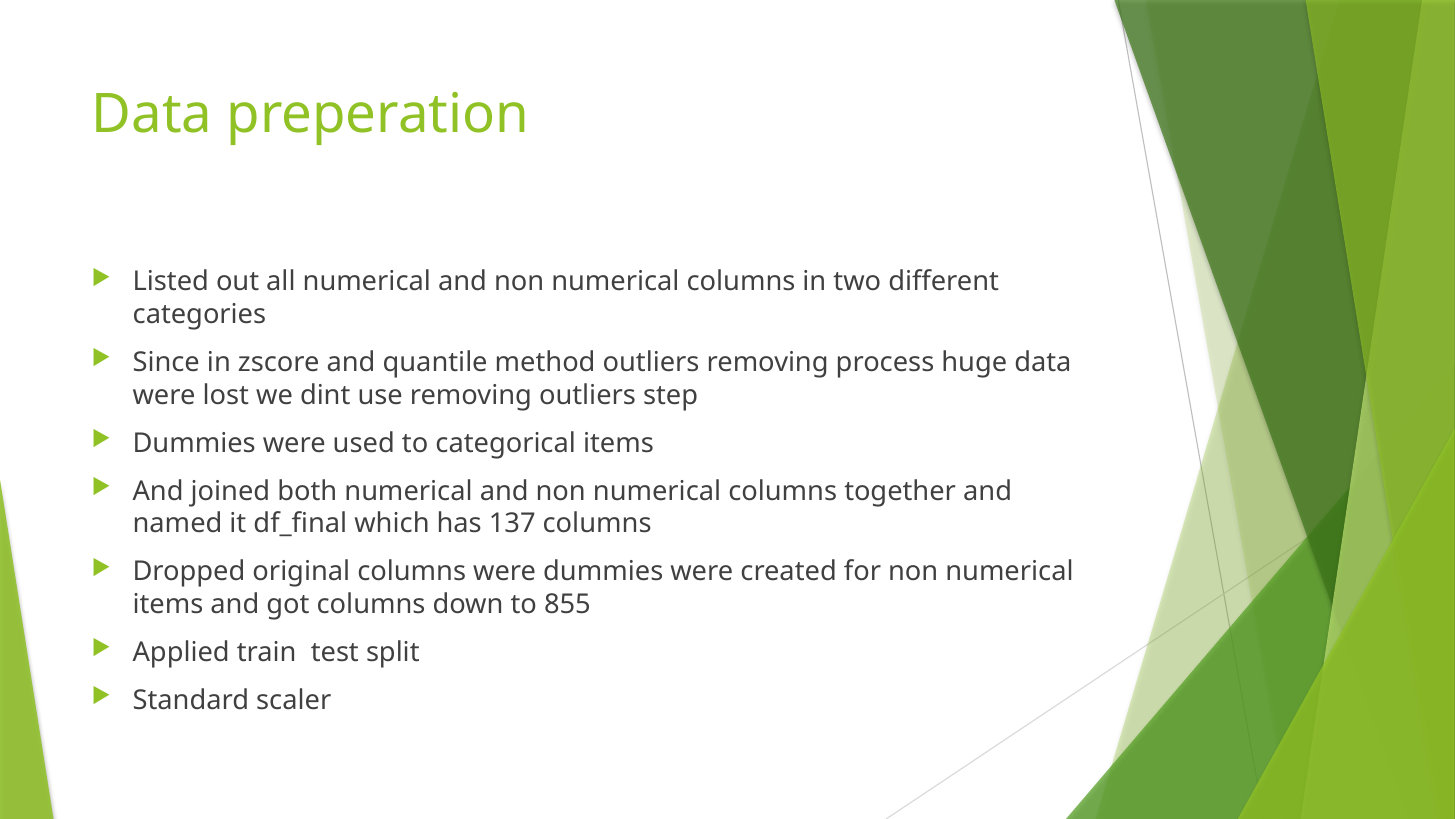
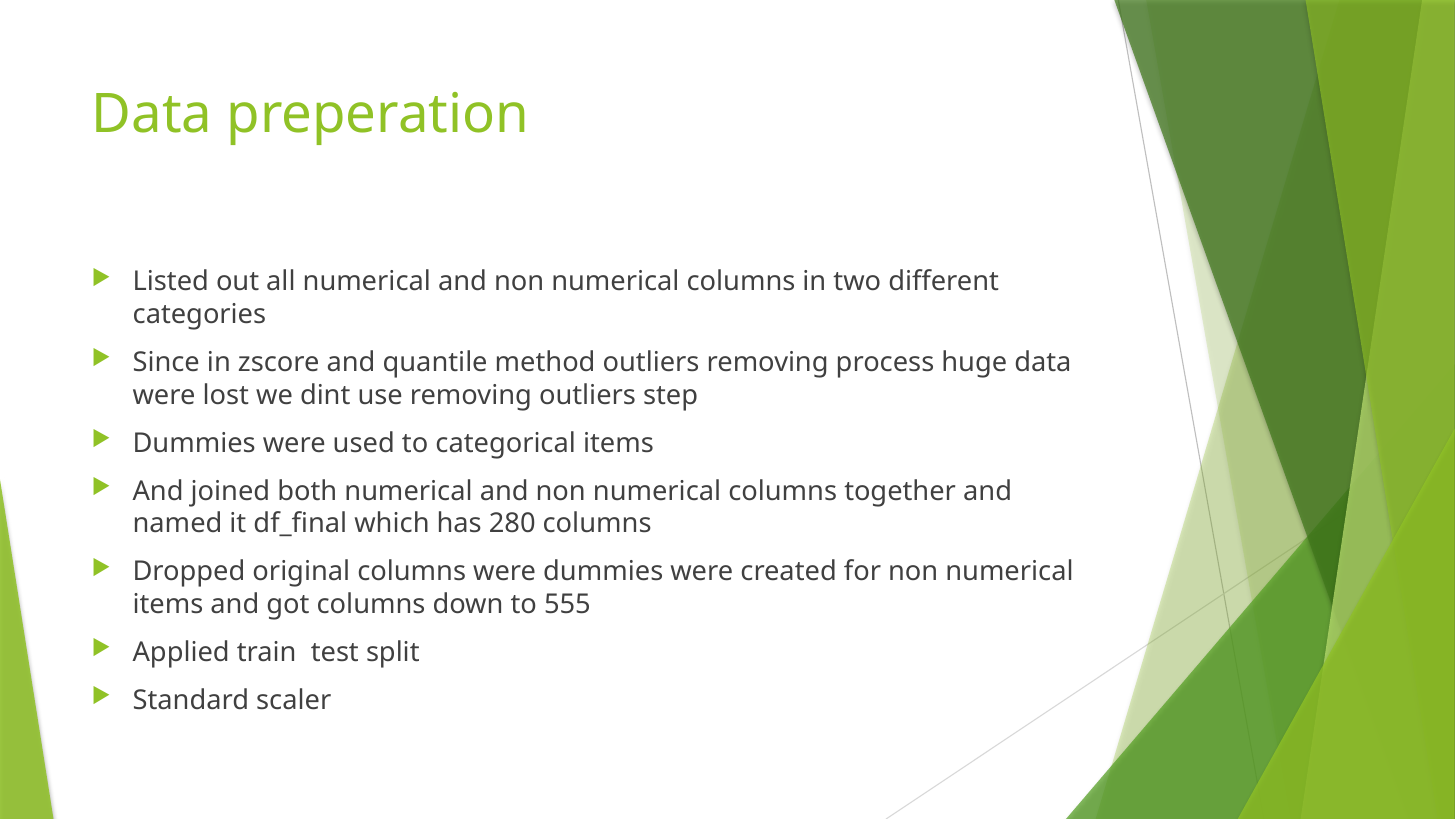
137: 137 -> 280
855: 855 -> 555
